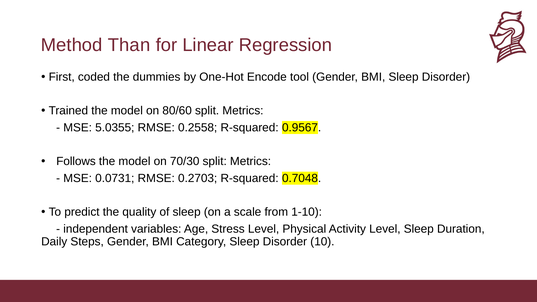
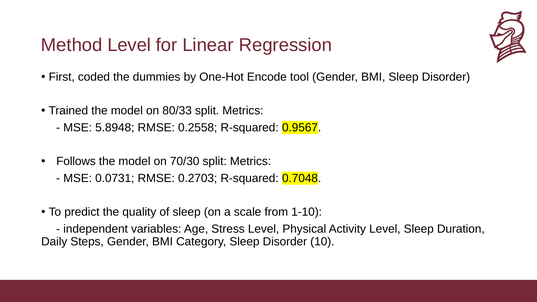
Method Than: Than -> Level
80/60: 80/60 -> 80/33
5.0355: 5.0355 -> 5.8948
